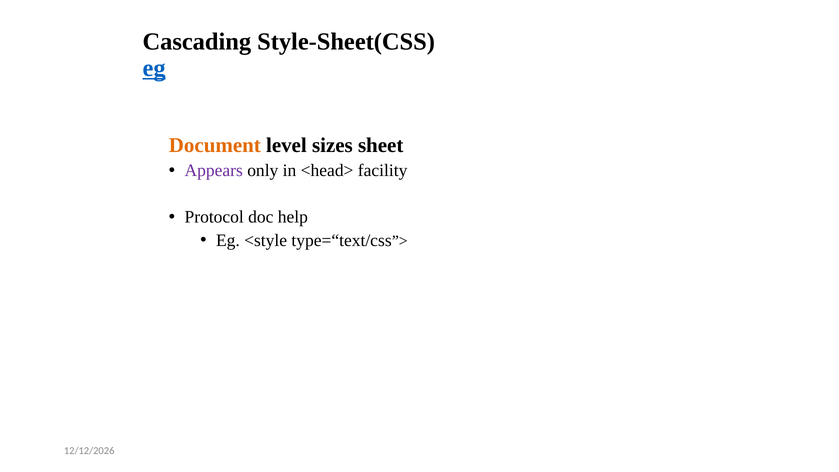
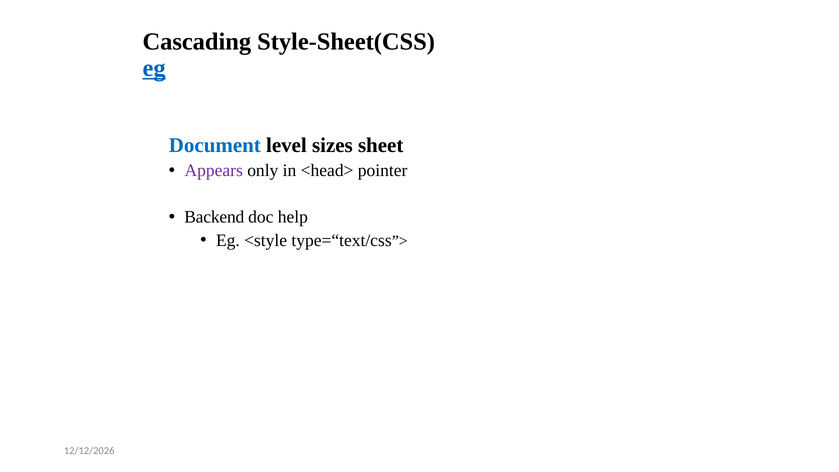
Document colour: orange -> blue
facility: facility -> pointer
Protocol: Protocol -> Backend
